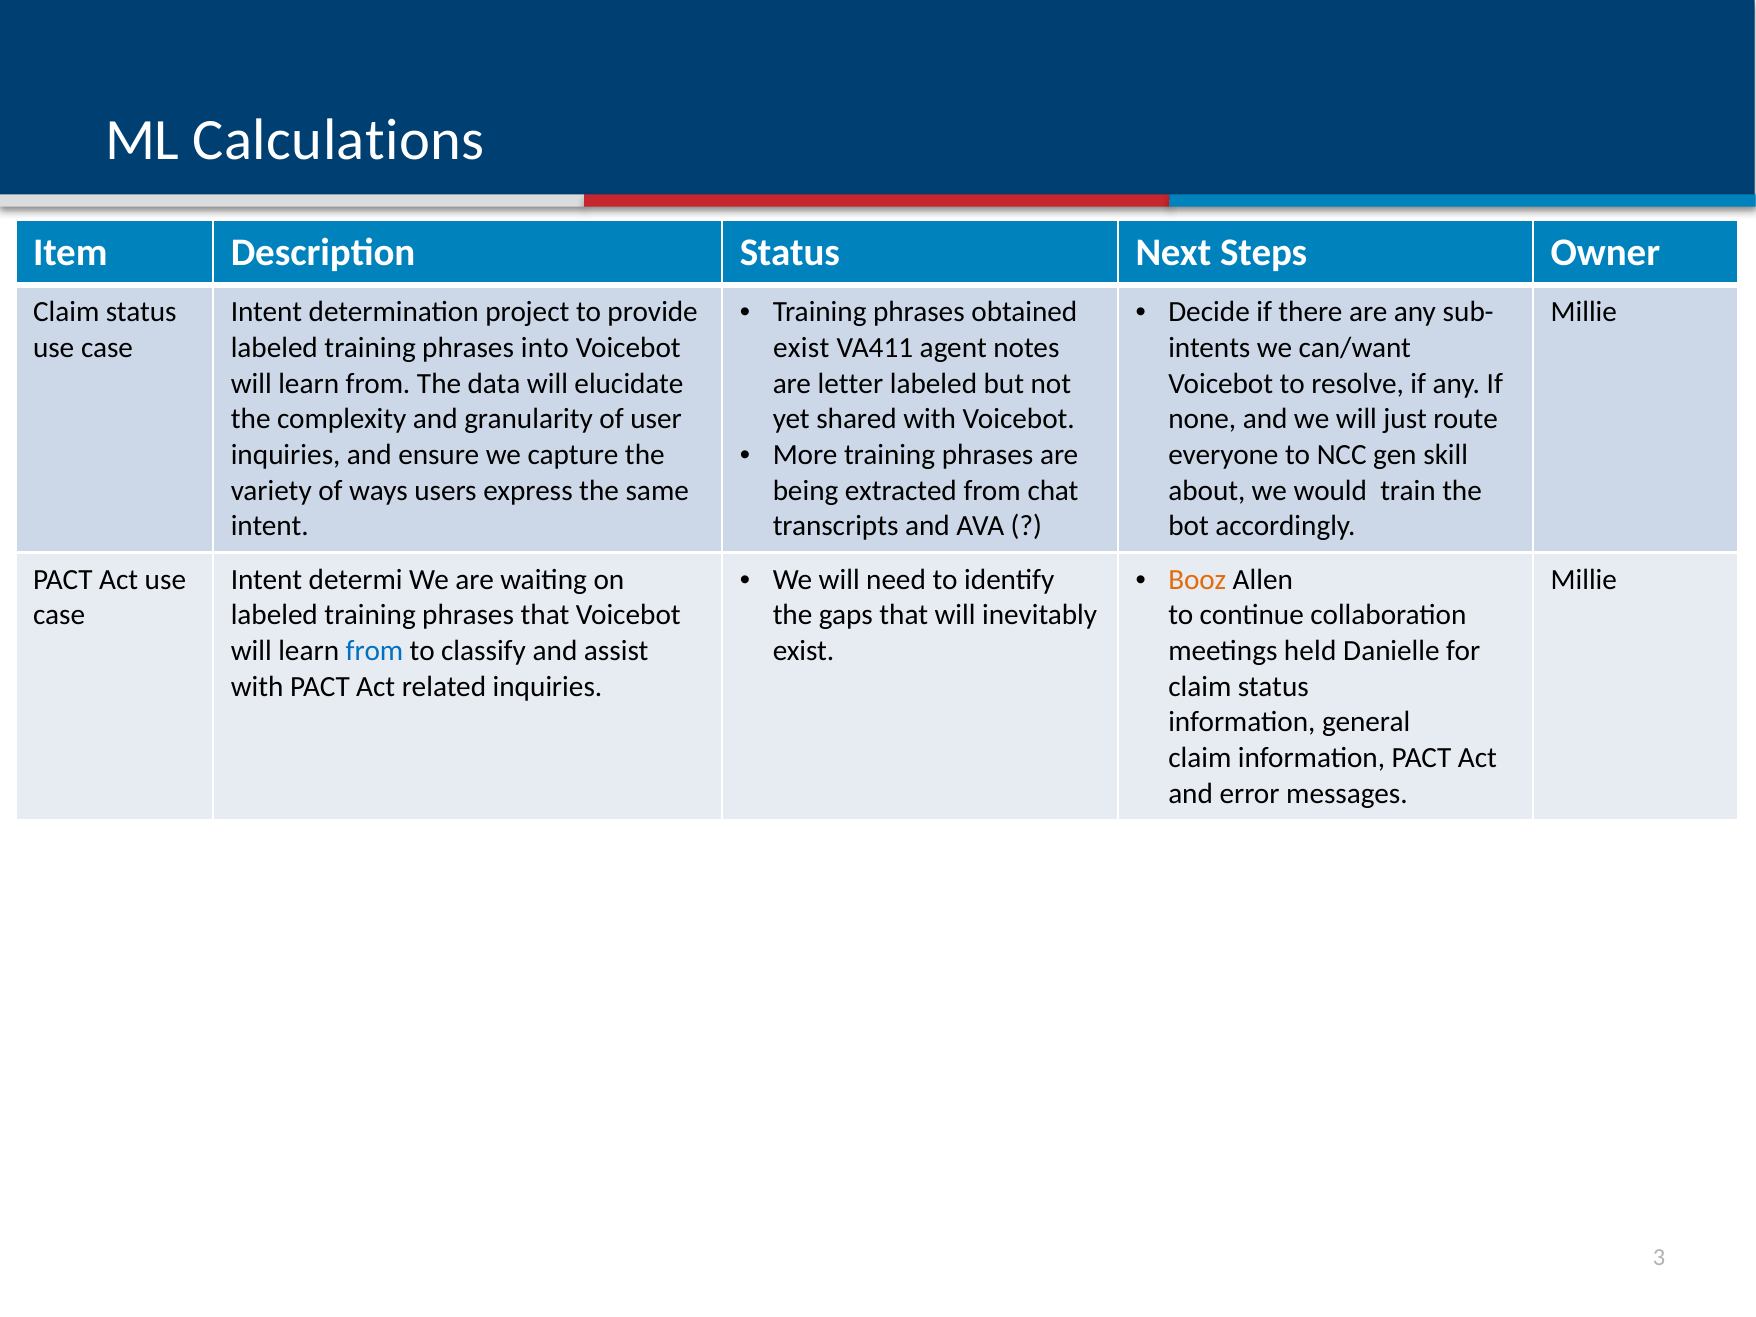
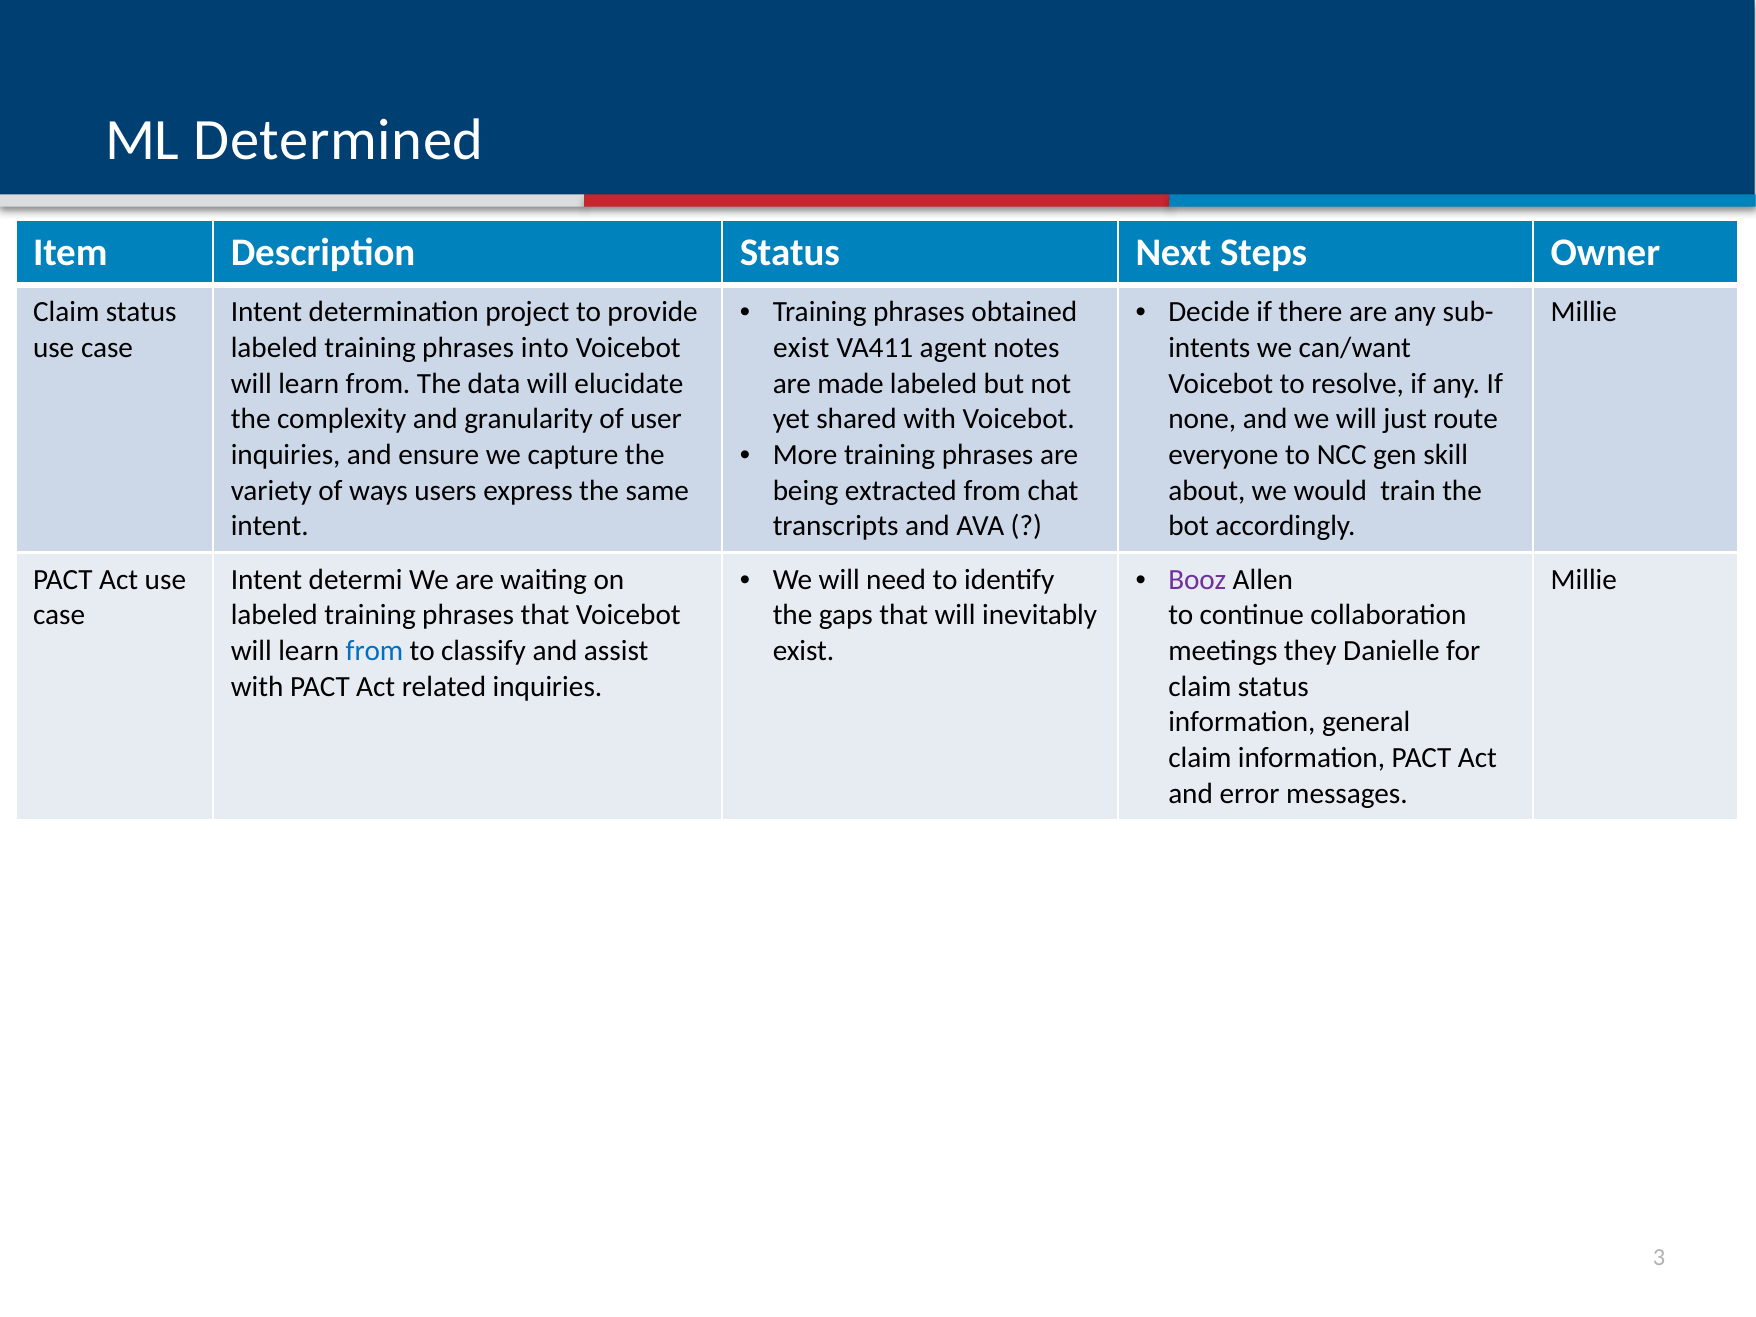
Calculations: Calculations -> Determined
letter: letter -> made
Booz colour: orange -> purple
held: held -> they
